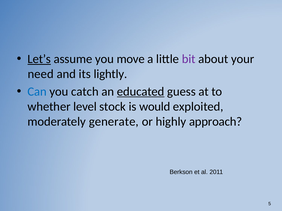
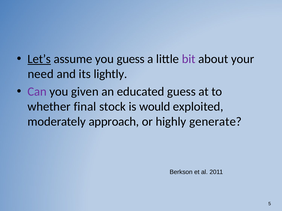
you move: move -> guess
Can colour: blue -> purple
catch: catch -> given
educated underline: present -> none
level: level -> final
generate: generate -> approach
approach: approach -> generate
